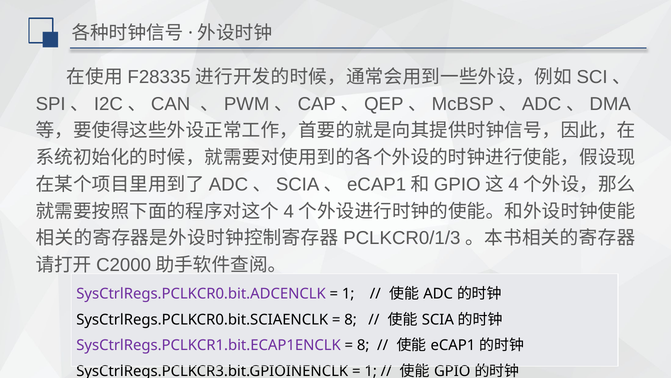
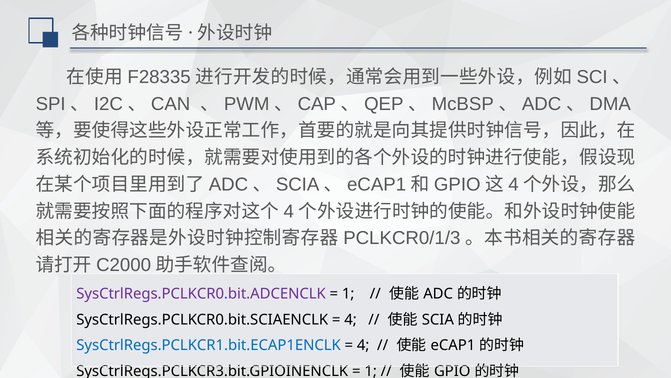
8 at (351, 319): 8 -> 4
SysCtrlRegs.PCLKCR1.bit.ECAP1ENCLK colour: purple -> blue
8 at (363, 345): 8 -> 4
